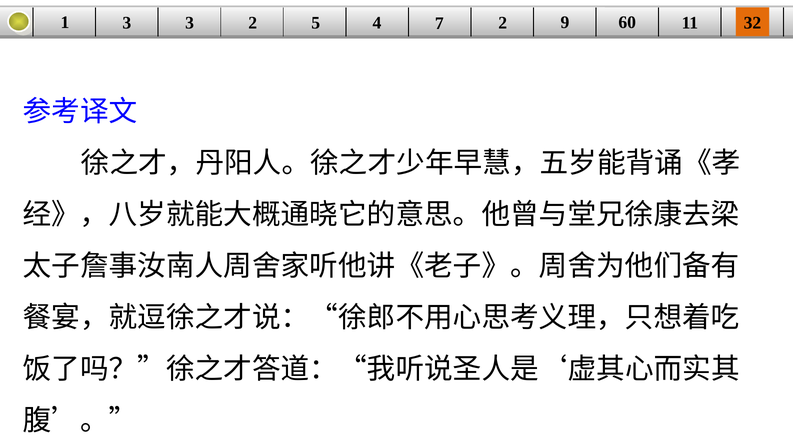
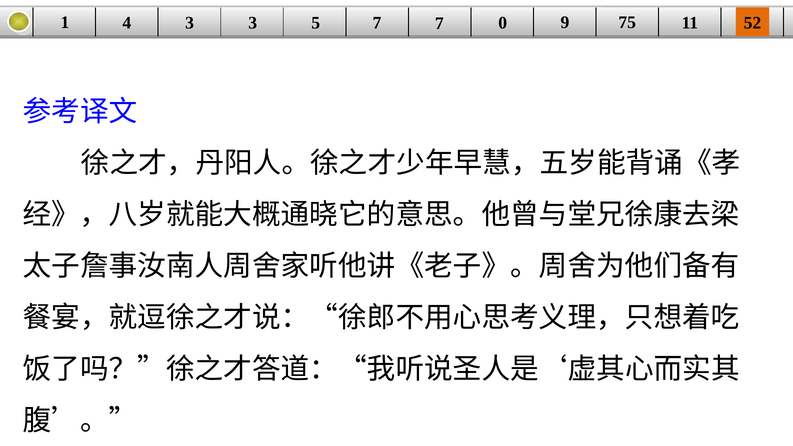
1 3: 3 -> 4
3 2: 2 -> 3
5 4: 4 -> 7
7 2: 2 -> 0
60: 60 -> 75
32: 32 -> 52
